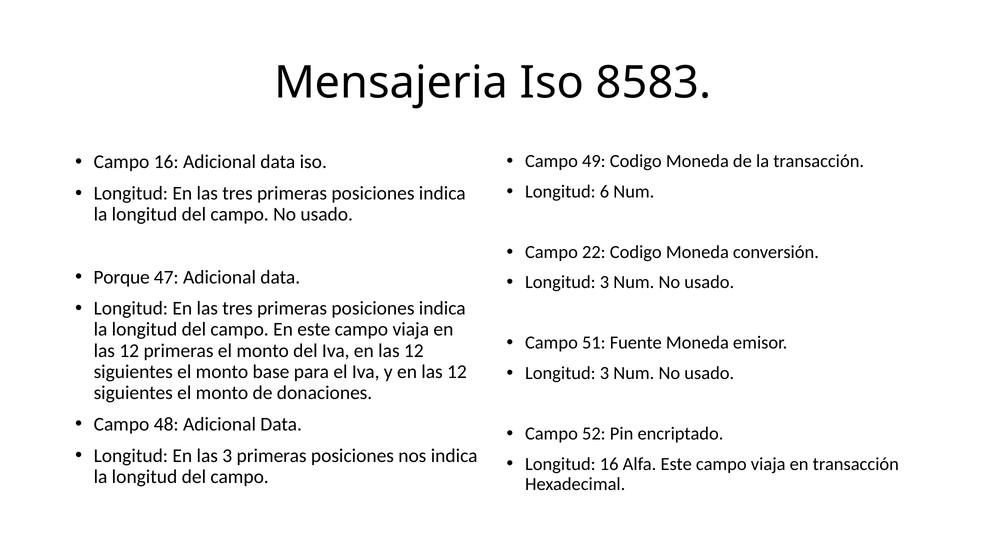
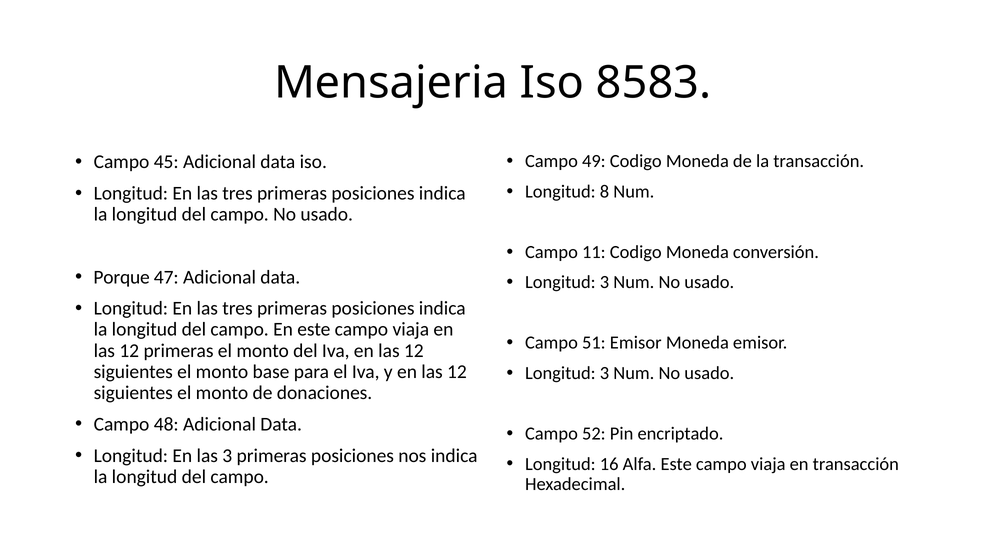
Campo 16: 16 -> 45
6: 6 -> 8
22: 22 -> 11
51 Fuente: Fuente -> Emisor
